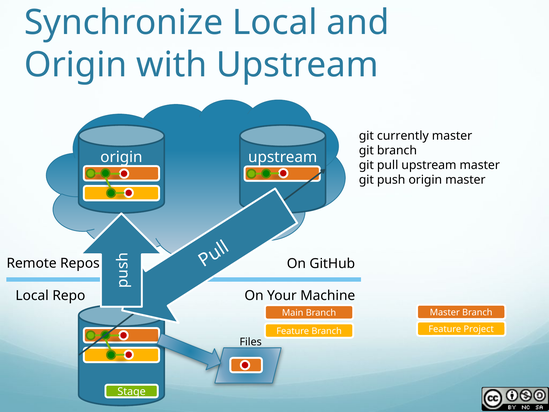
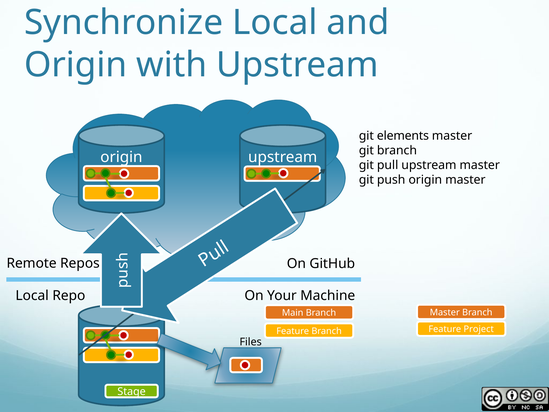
currently: currently -> elements
